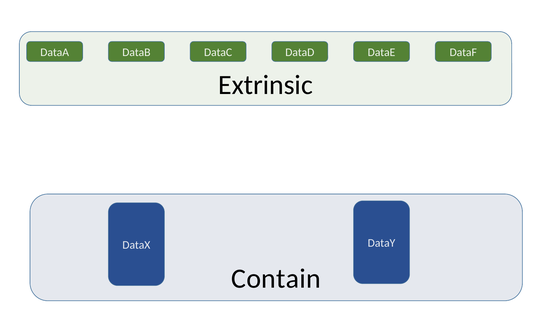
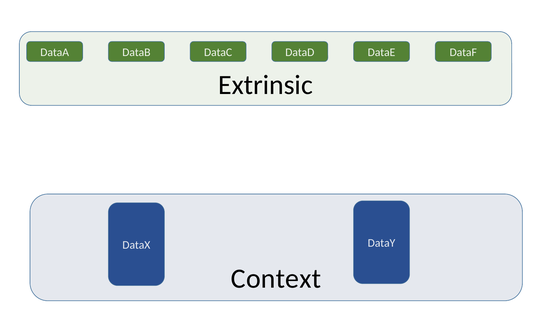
Contain: Contain -> Context
